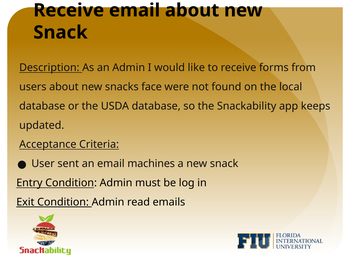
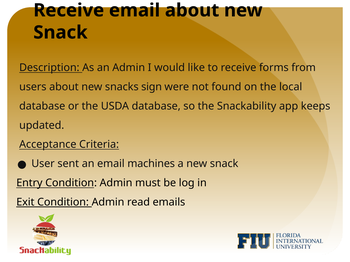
face: face -> sign
